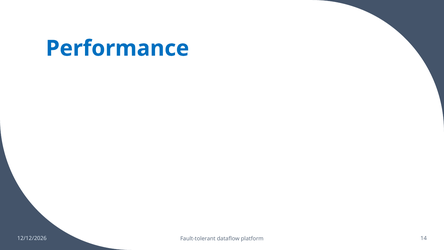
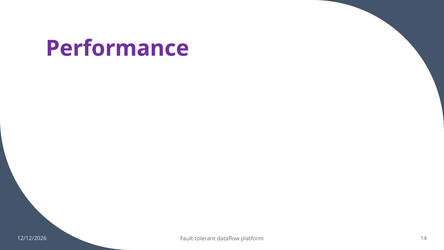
Performance colour: blue -> purple
